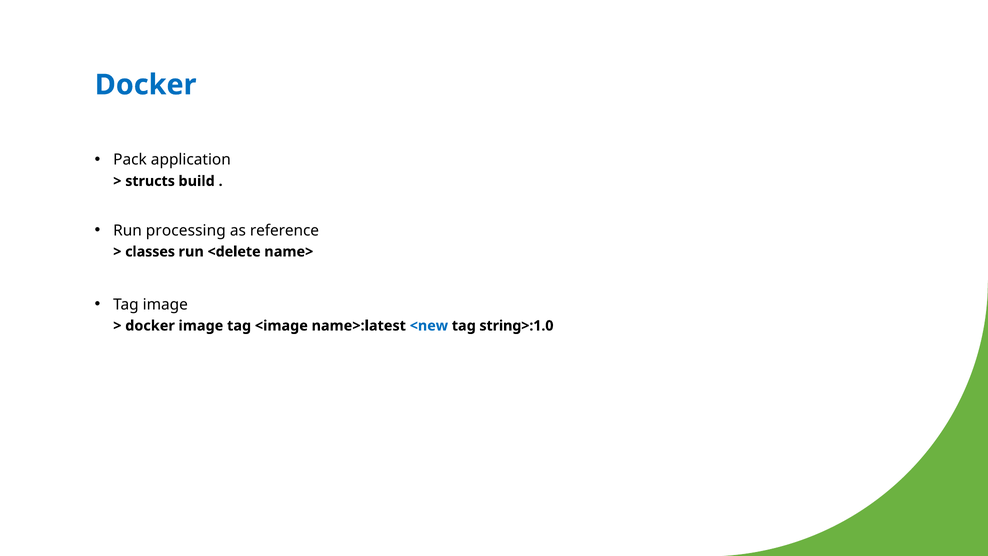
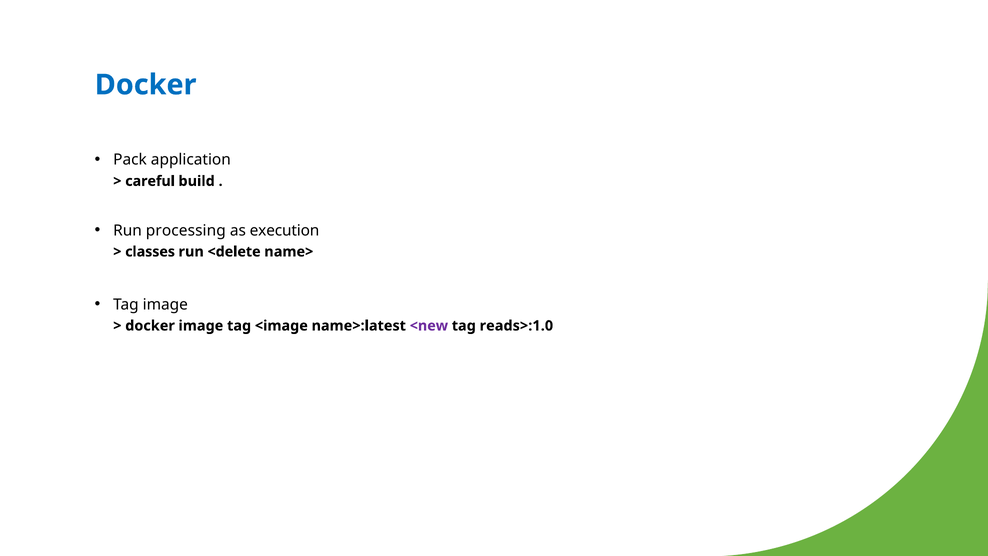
structs: structs -> careful
reference: reference -> execution
<new colour: blue -> purple
string>:1.0: string>:1.0 -> reads>:1.0
